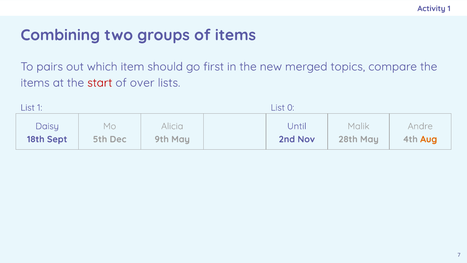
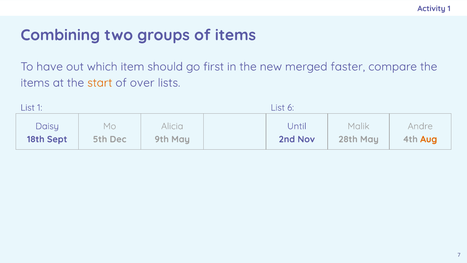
pairs: pairs -> have
topics: topics -> faster
start colour: red -> orange
0: 0 -> 6
